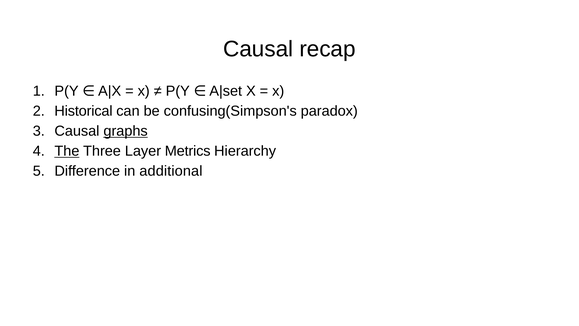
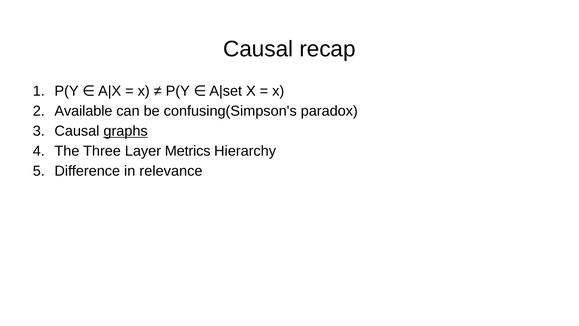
Historical: Historical -> Available
The underline: present -> none
additional: additional -> relevance
